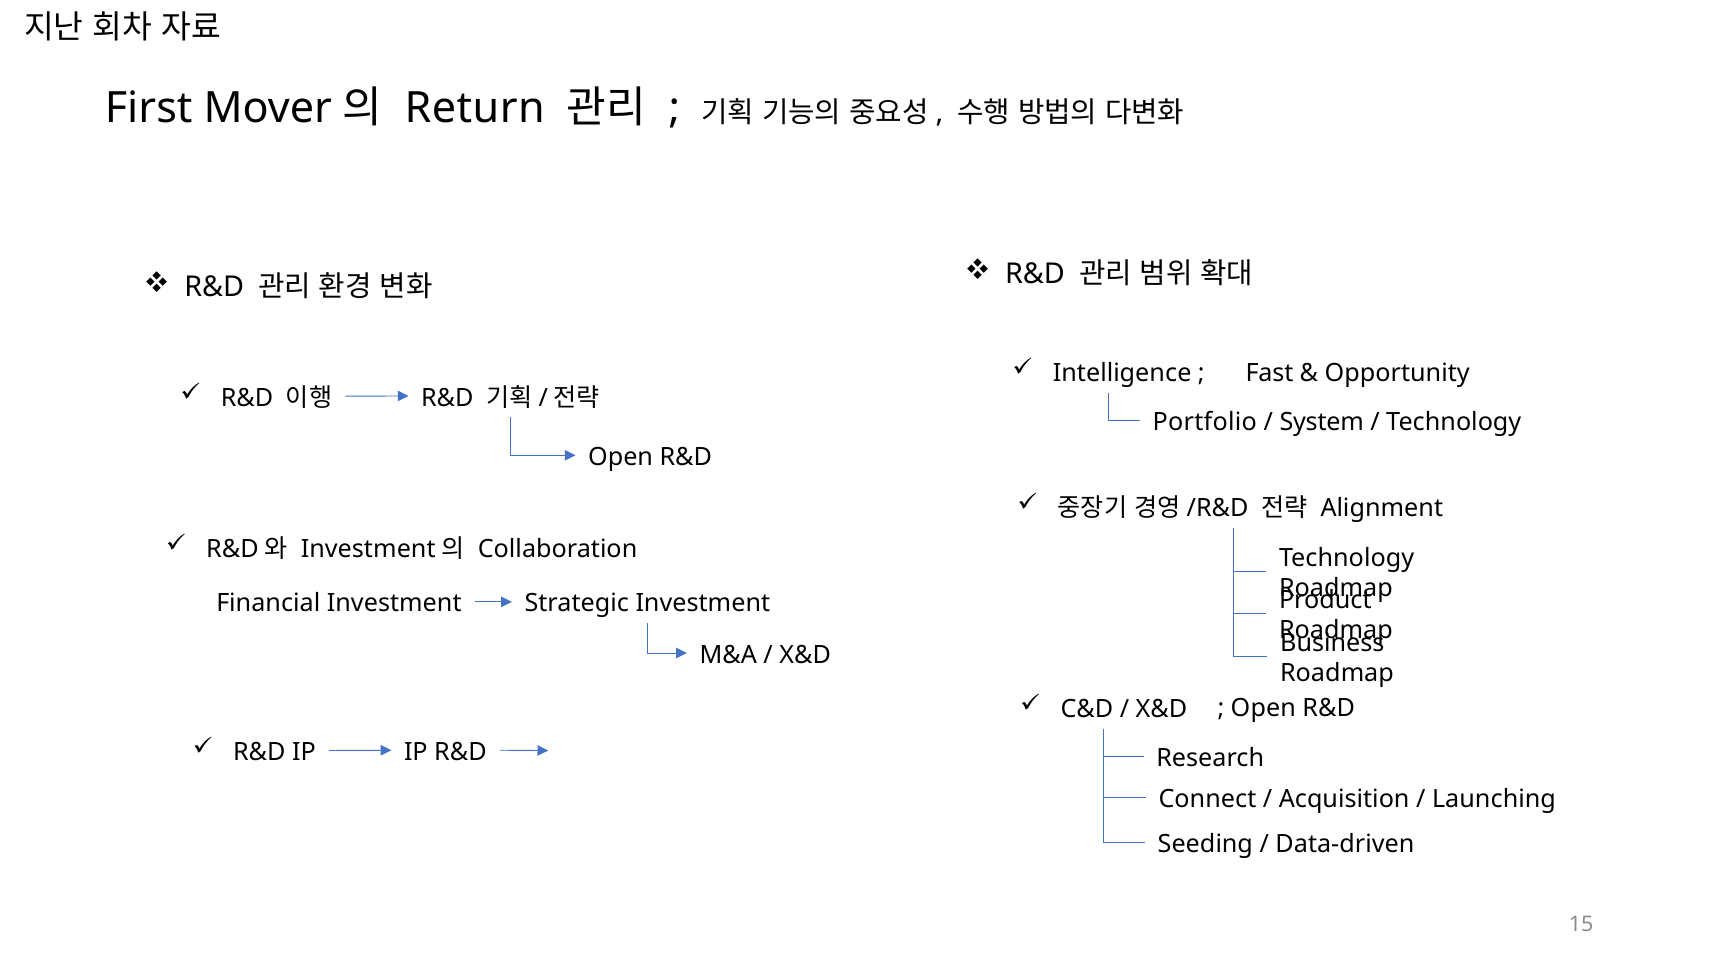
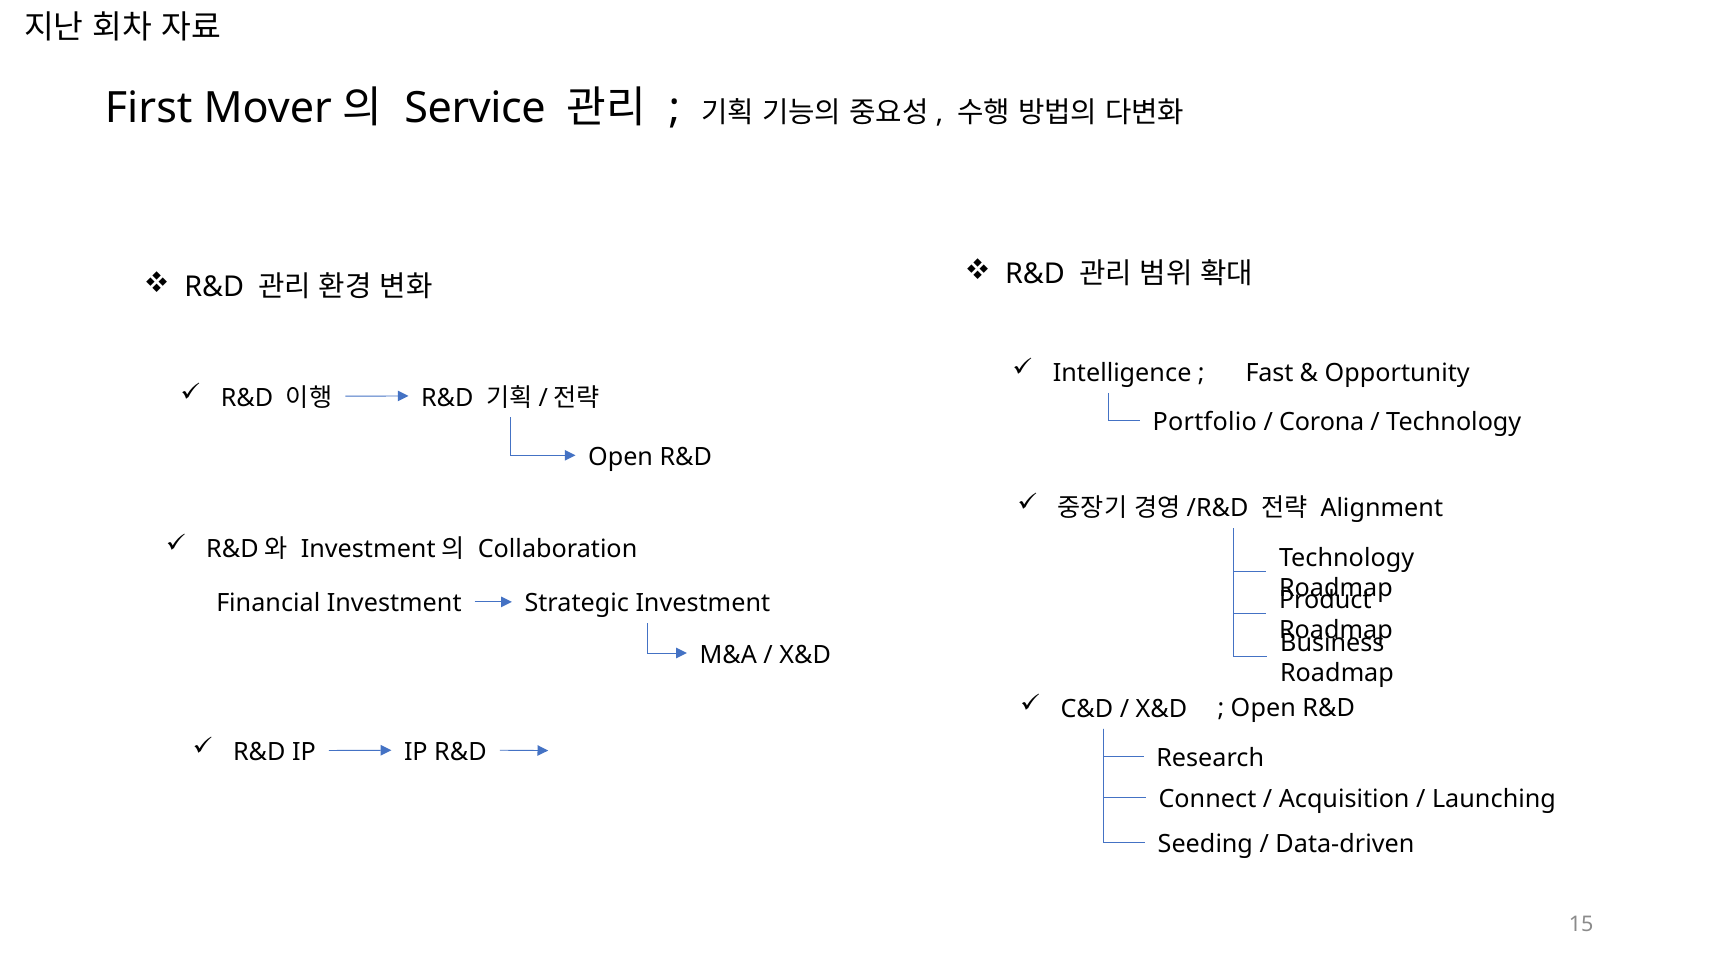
Return: Return -> Service
System: System -> Corona
